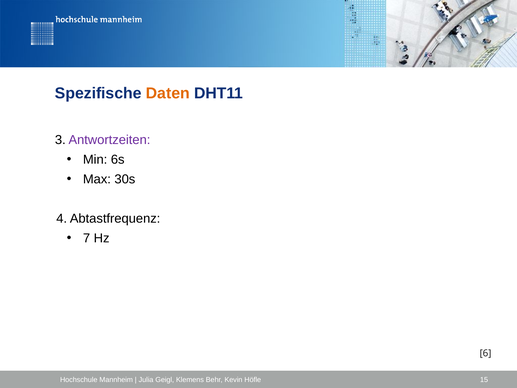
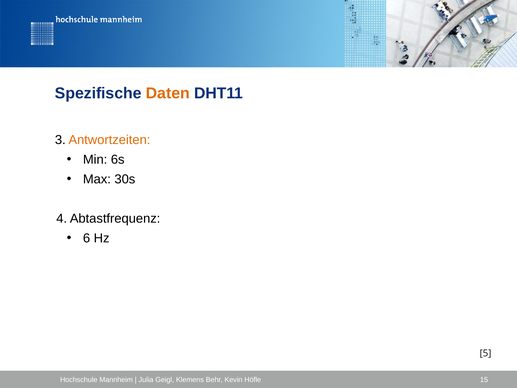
Antwortzeiten colour: purple -> orange
7: 7 -> 6
6: 6 -> 5
